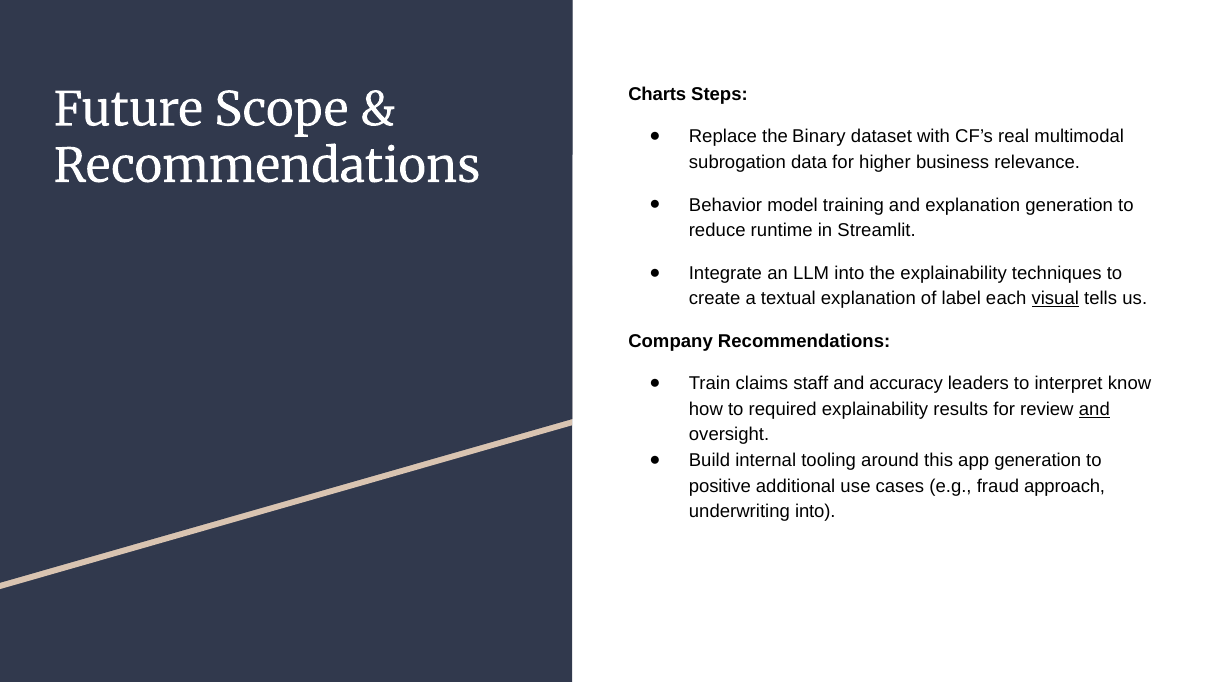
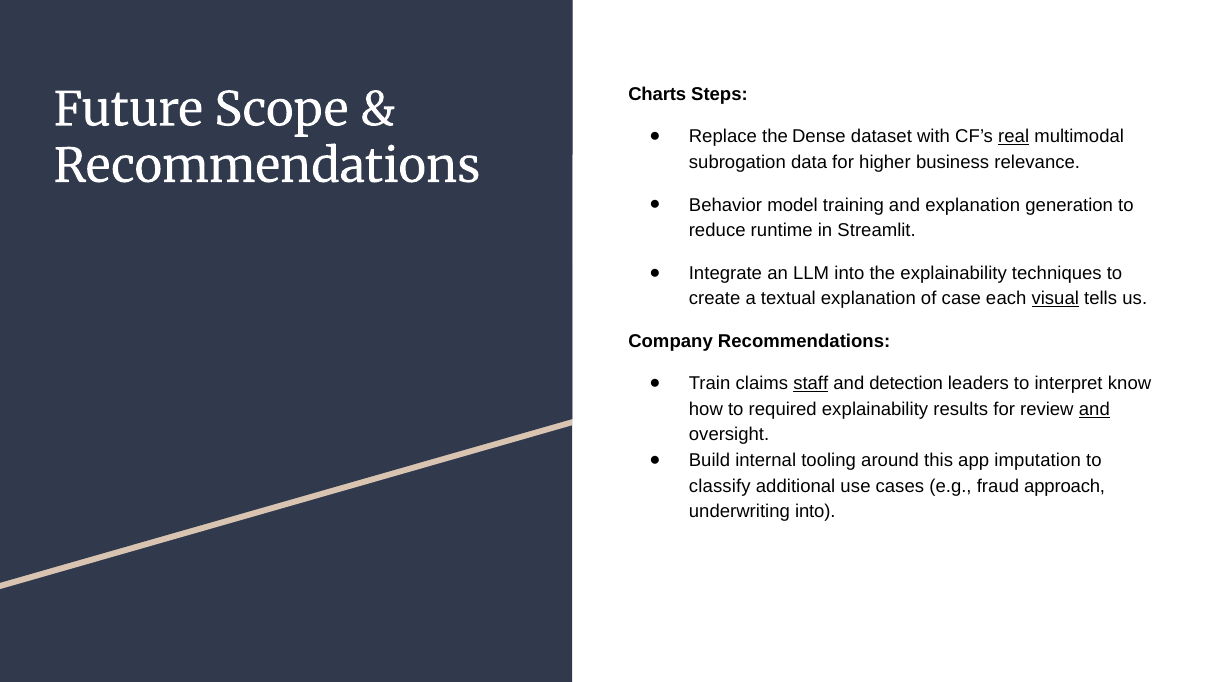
Binary: Binary -> Dense
real underline: none -> present
label: label -> case
staff underline: none -> present
accuracy: accuracy -> detection
app generation: generation -> imputation
positive: positive -> classify
